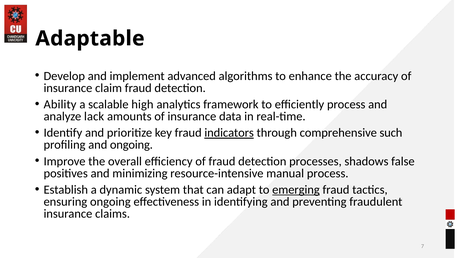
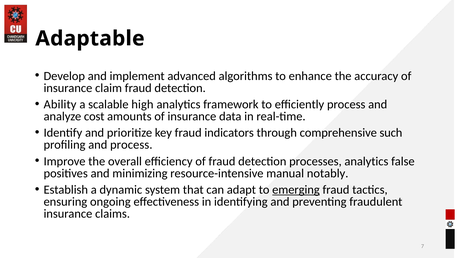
lack: lack -> cost
indicators underline: present -> none
and ongoing: ongoing -> process
processes shadows: shadows -> analytics
manual process: process -> notably
